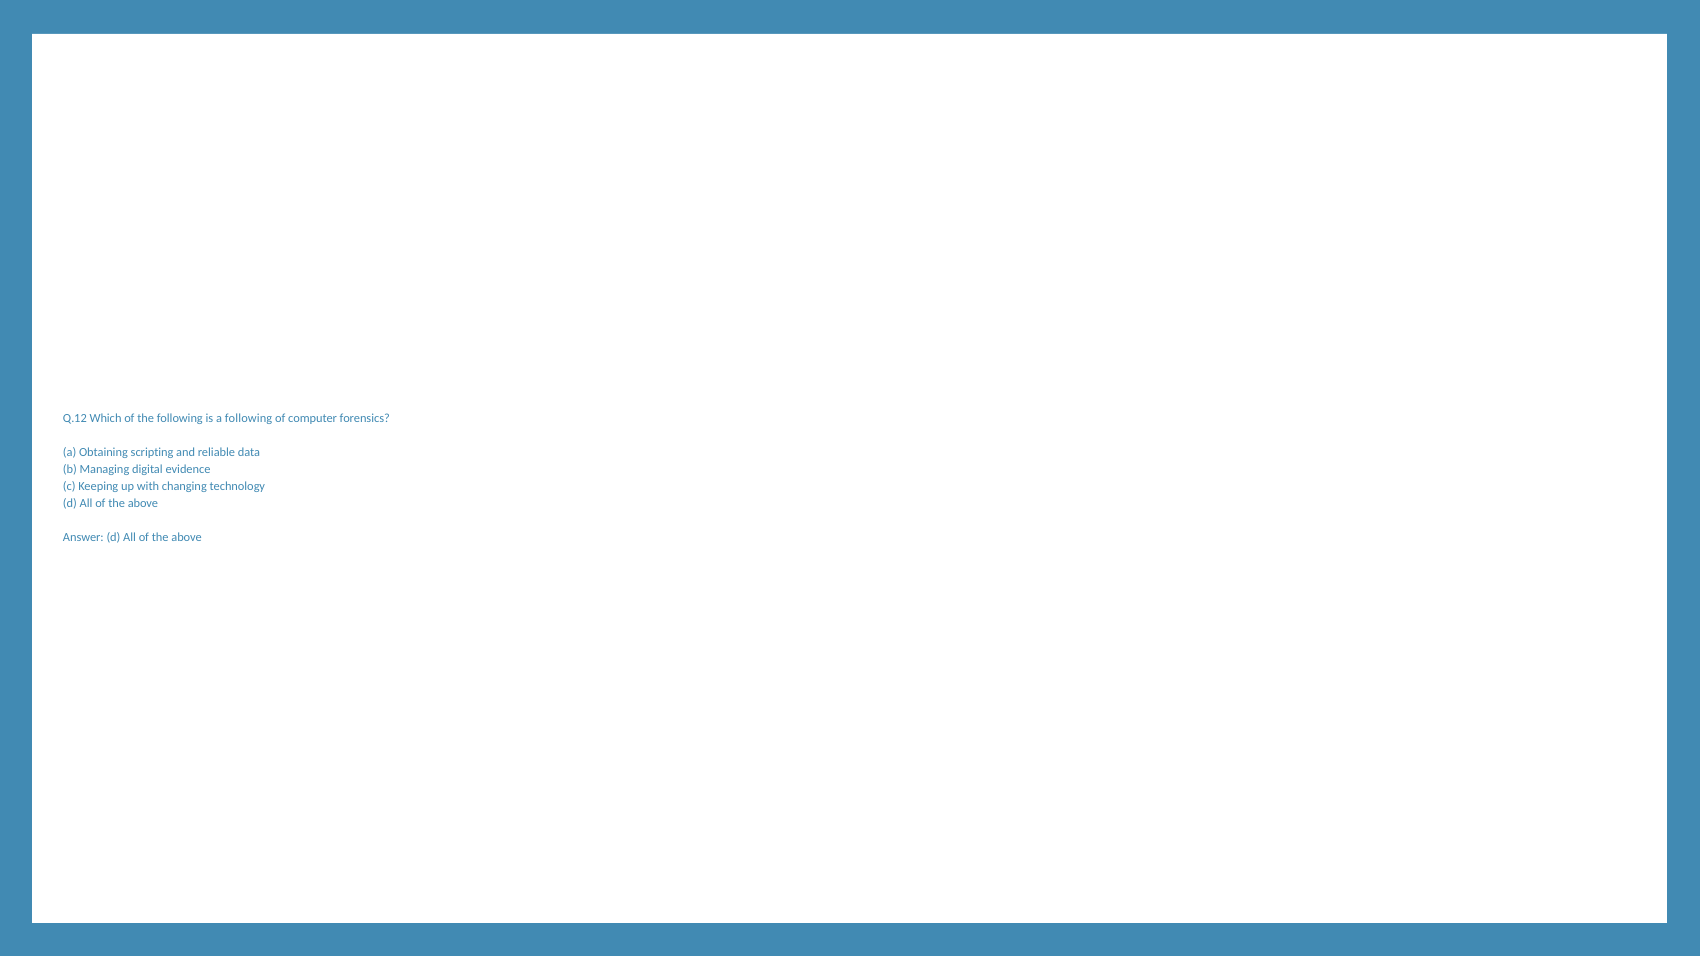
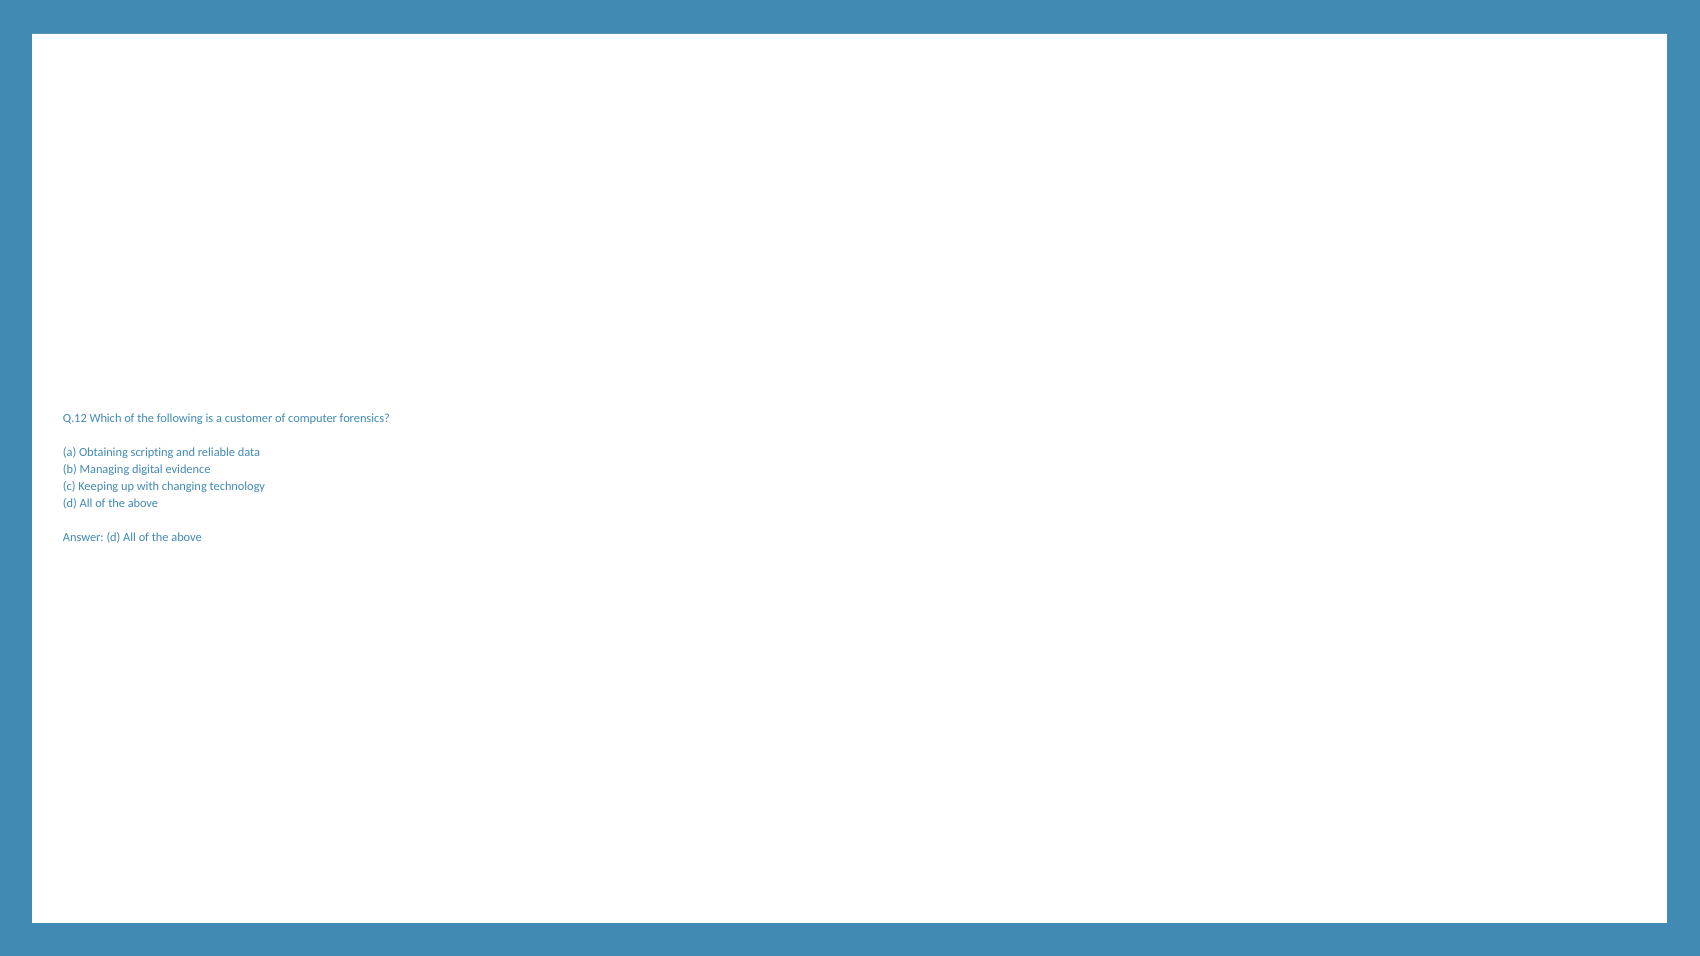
a following: following -> customer
